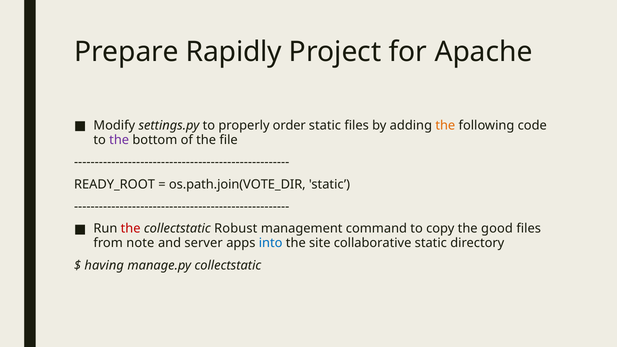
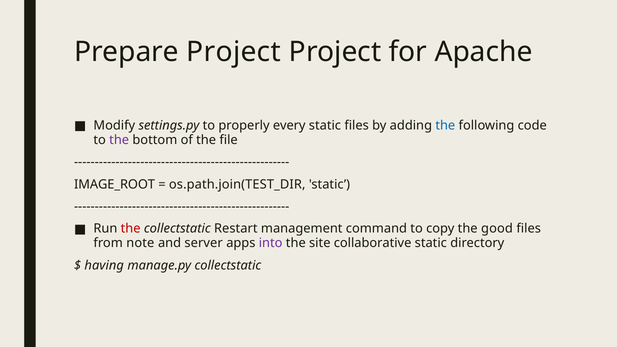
Prepare Rapidly: Rapidly -> Project
order: order -> every
the at (445, 125) colour: orange -> blue
READY_ROOT: READY_ROOT -> IMAGE_ROOT
os.path.join(VOTE_DIR: os.path.join(VOTE_DIR -> os.path.join(TEST_DIR
Robust: Robust -> Restart
into colour: blue -> purple
